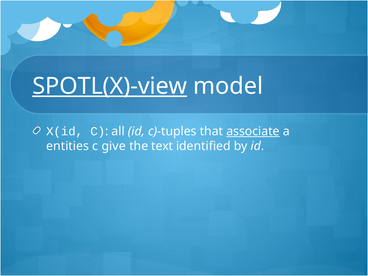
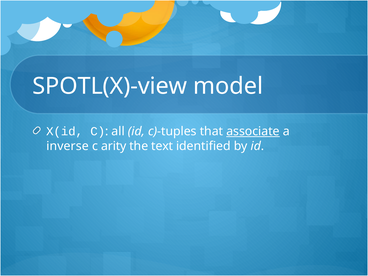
SPOTL(X)-view underline: present -> none
entities: entities -> inverse
give: give -> arity
